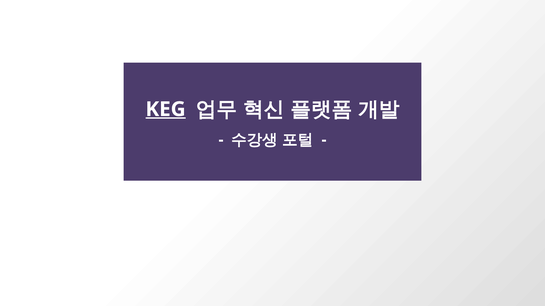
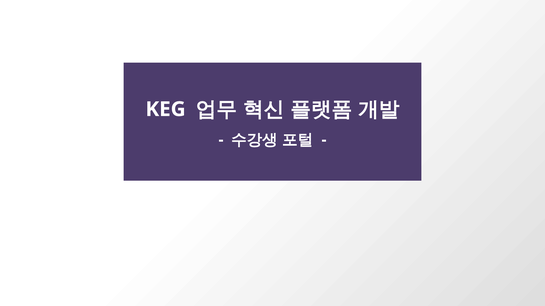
KEG underline: present -> none
